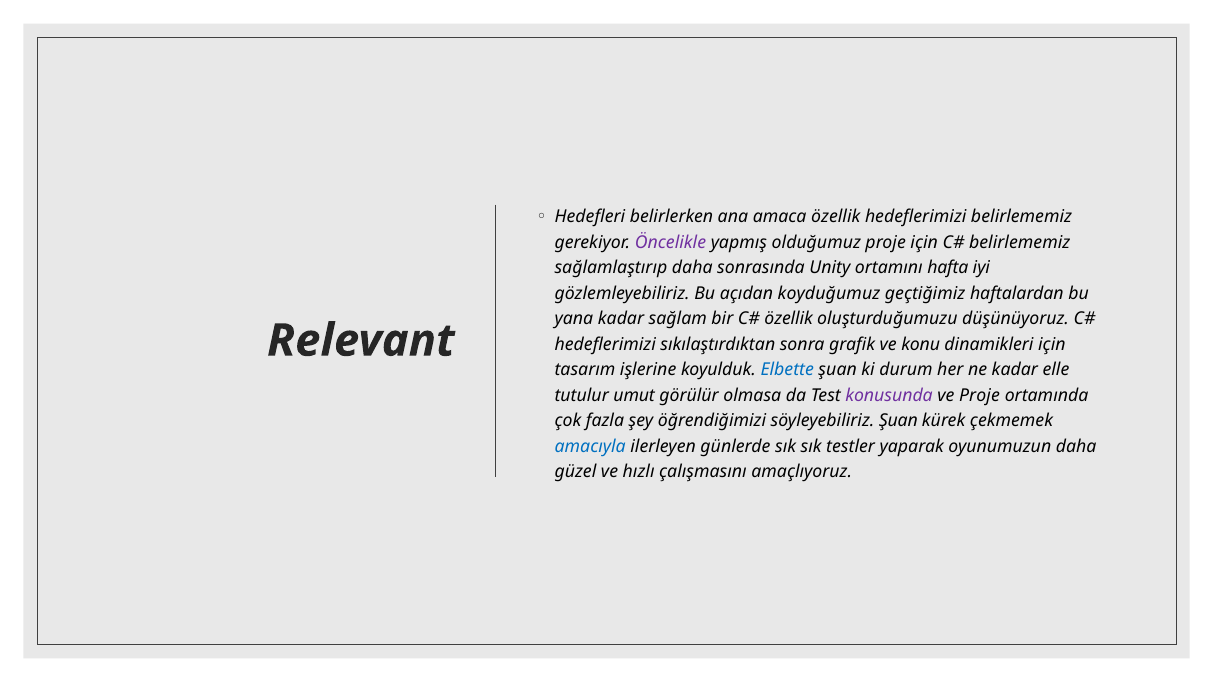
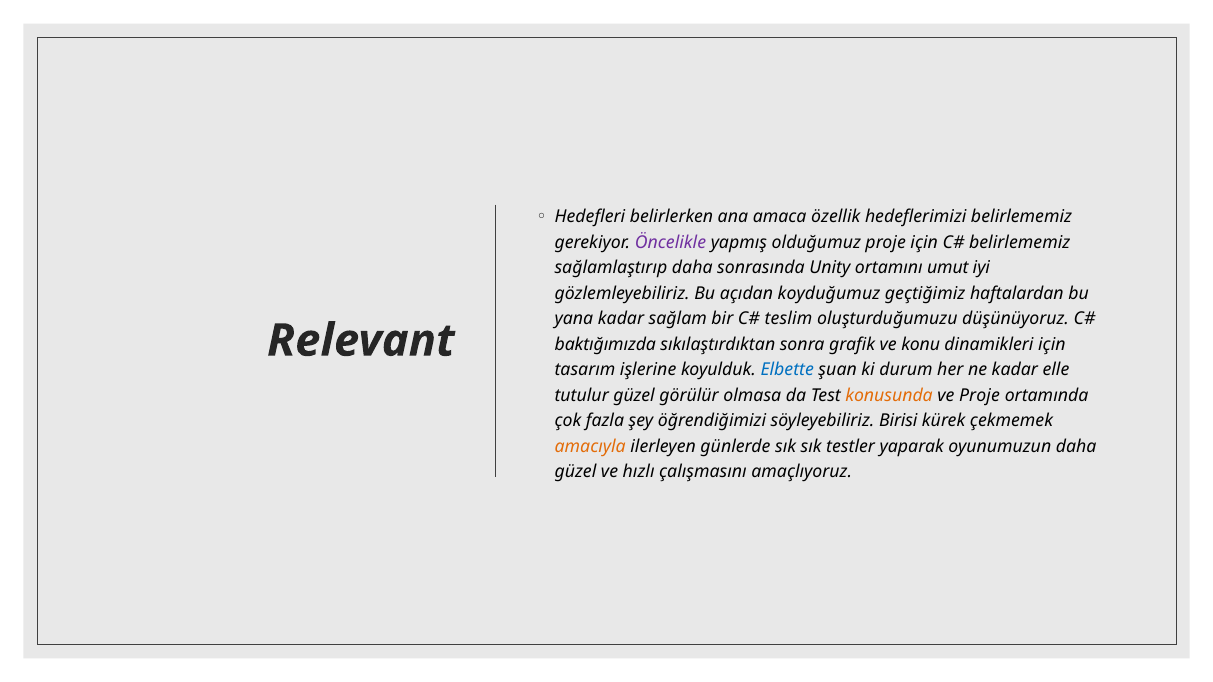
hafta: hafta -> umut
özellik at (789, 319): özellik -> teslim
hedeflerimizi at (605, 345): hedeflerimizi -> baktığımızda
tutulur umut: umut -> güzel
konusunda colour: purple -> orange
söyleyebiliriz Şuan: Şuan -> Birisi
amacıyla colour: blue -> orange
